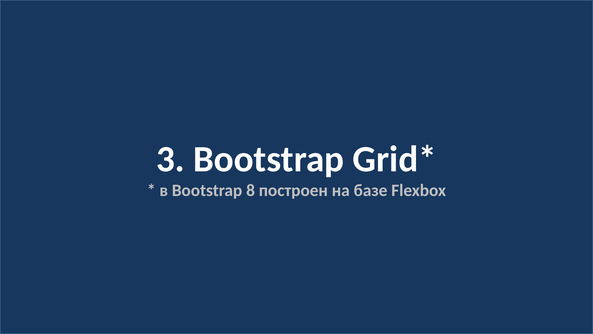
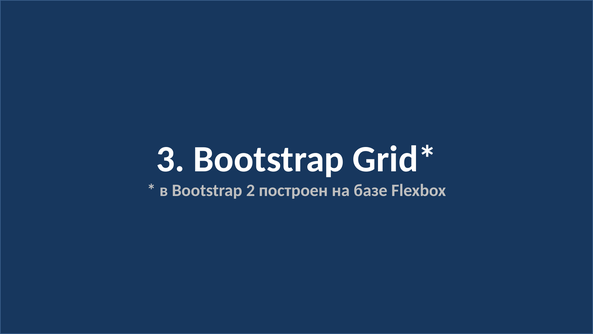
8: 8 -> 2
